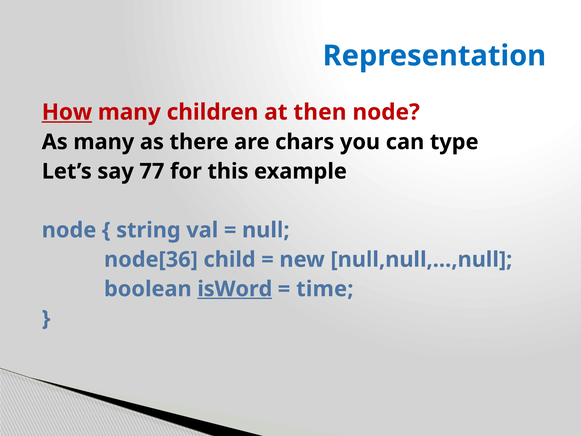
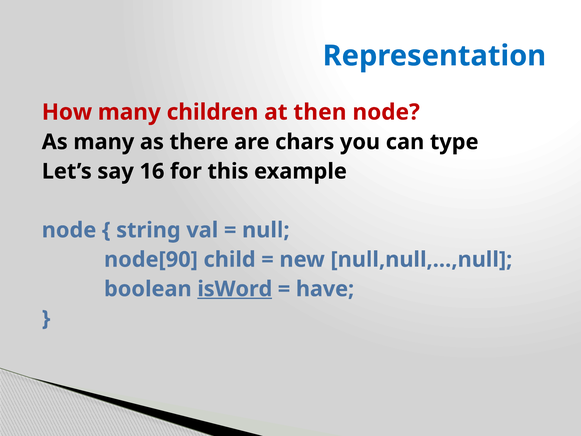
How underline: present -> none
77: 77 -> 16
node[36: node[36 -> node[90
time: time -> have
